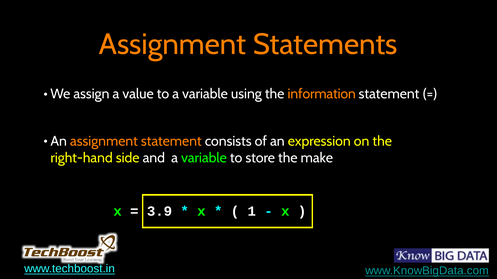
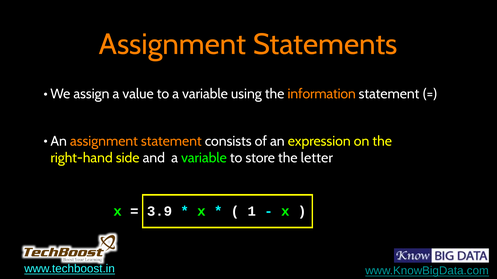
make: make -> letter
